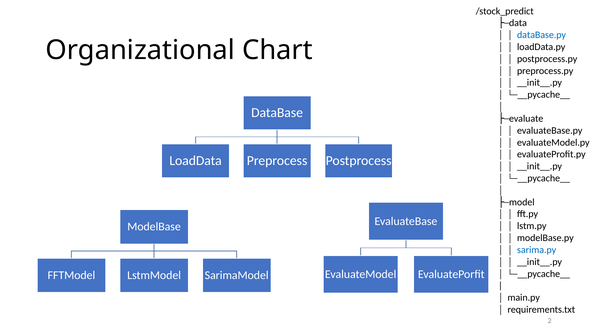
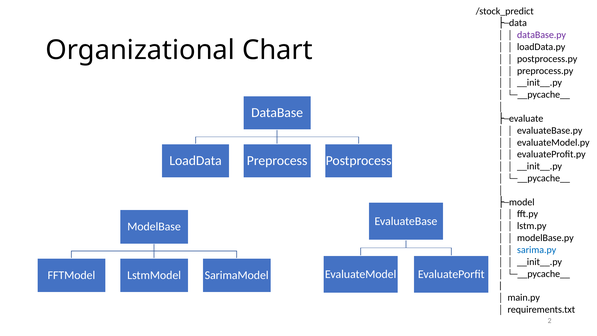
dataBase.py colour: blue -> purple
